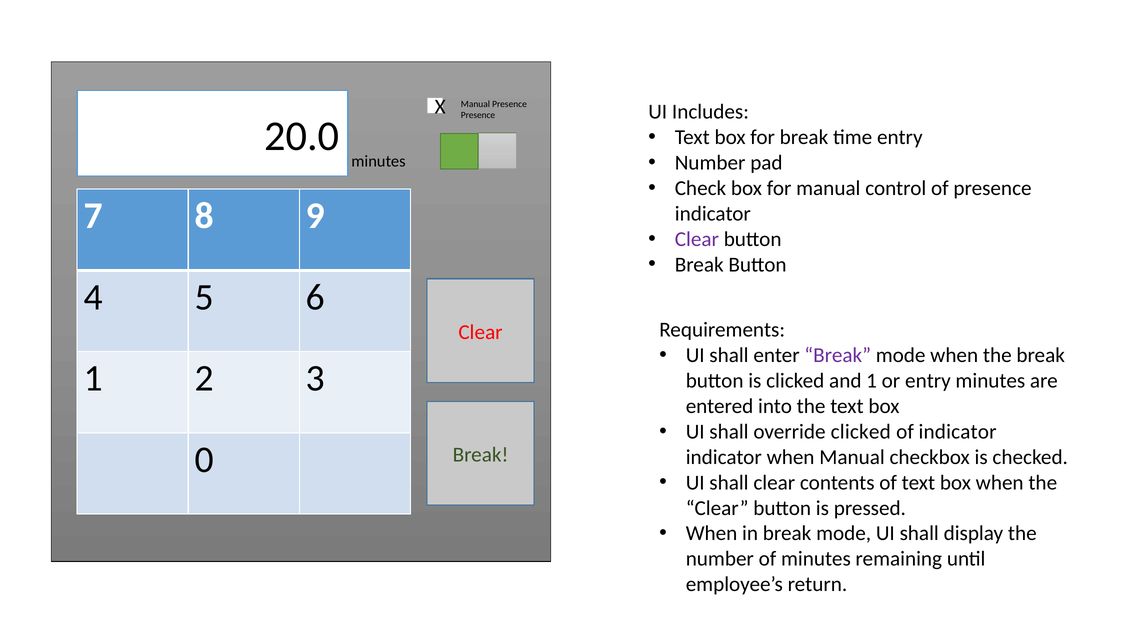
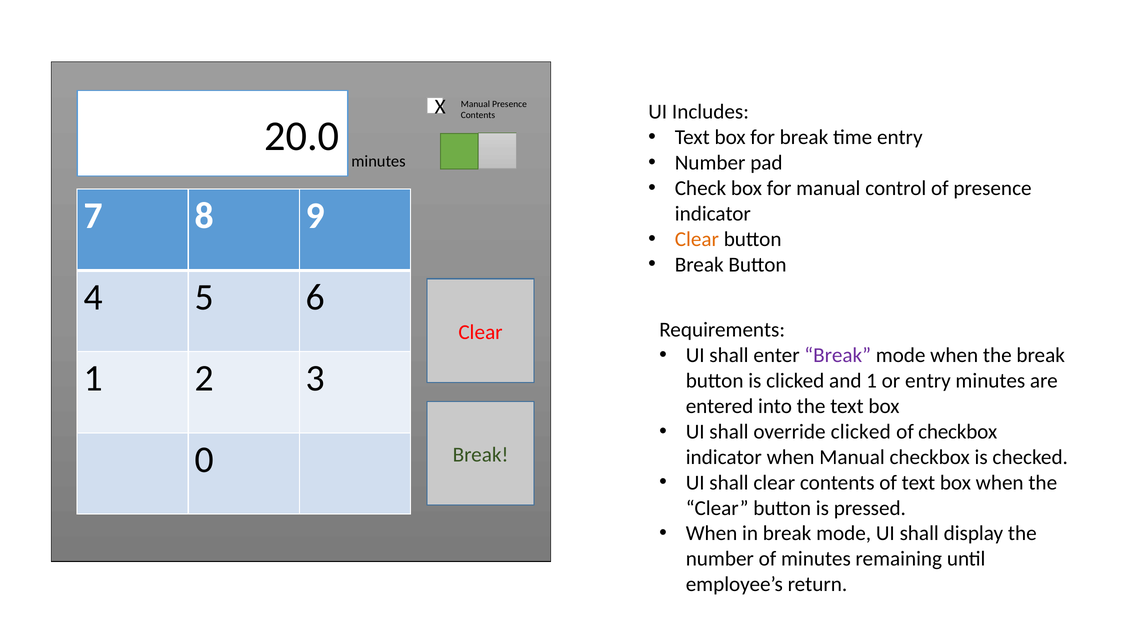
Presence at (478, 115): Presence -> Contents
Clear at (697, 239) colour: purple -> orange
of indicator: indicator -> checkbox
